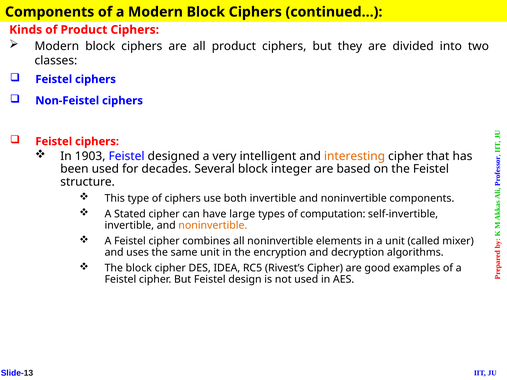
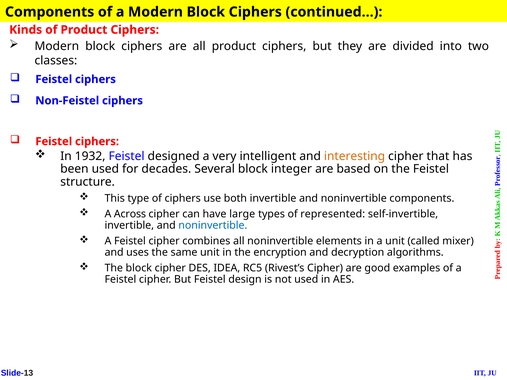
1903: 1903 -> 1932
Stated: Stated -> Across
computation: computation -> represented
noninvertible at (213, 226) colour: orange -> blue
